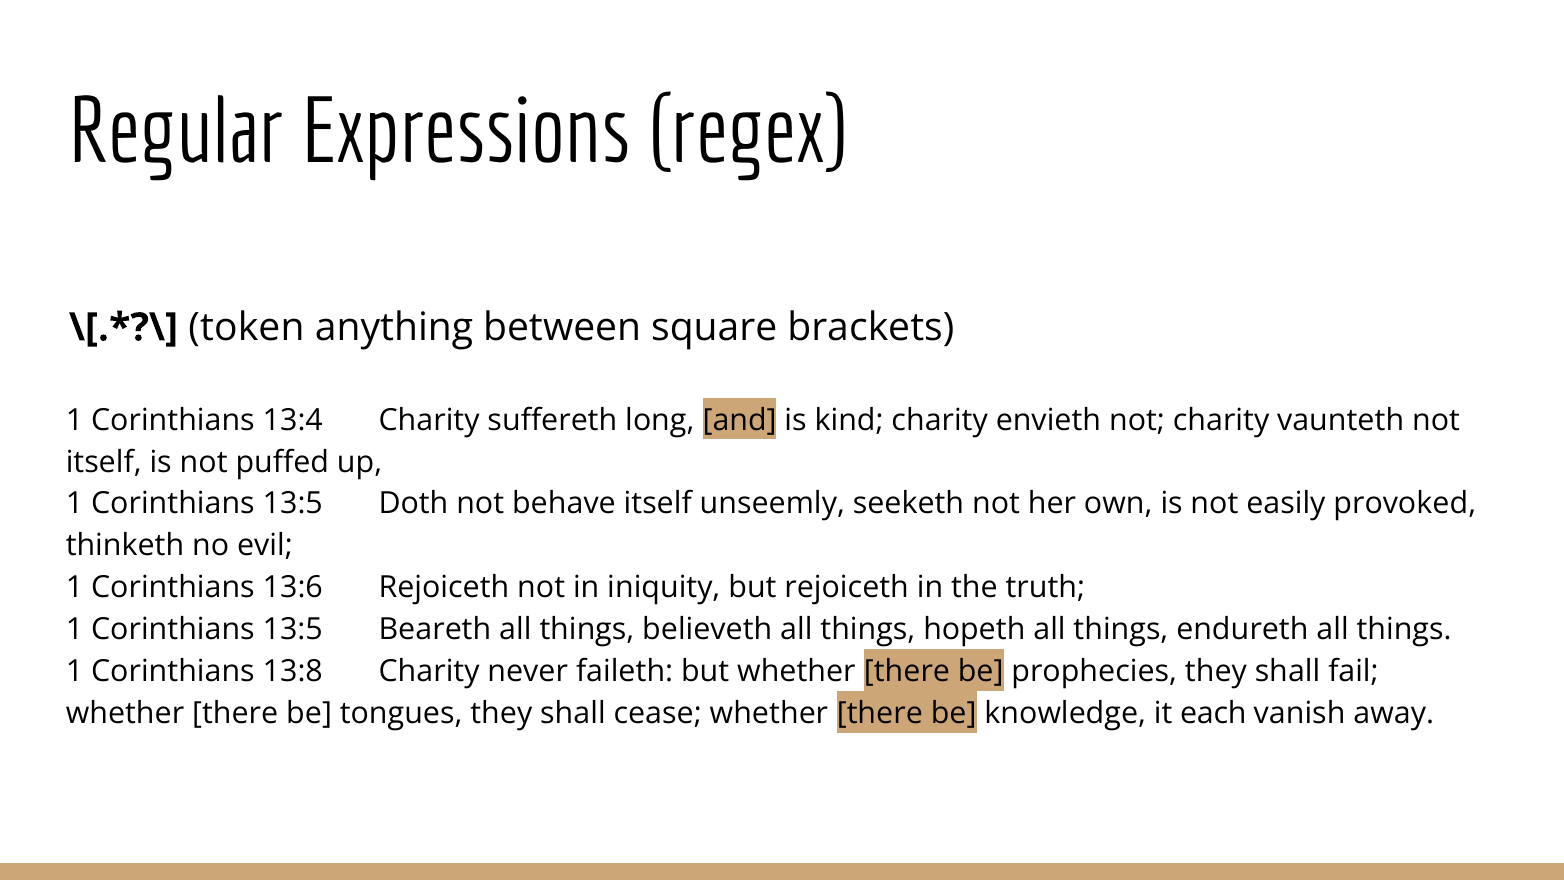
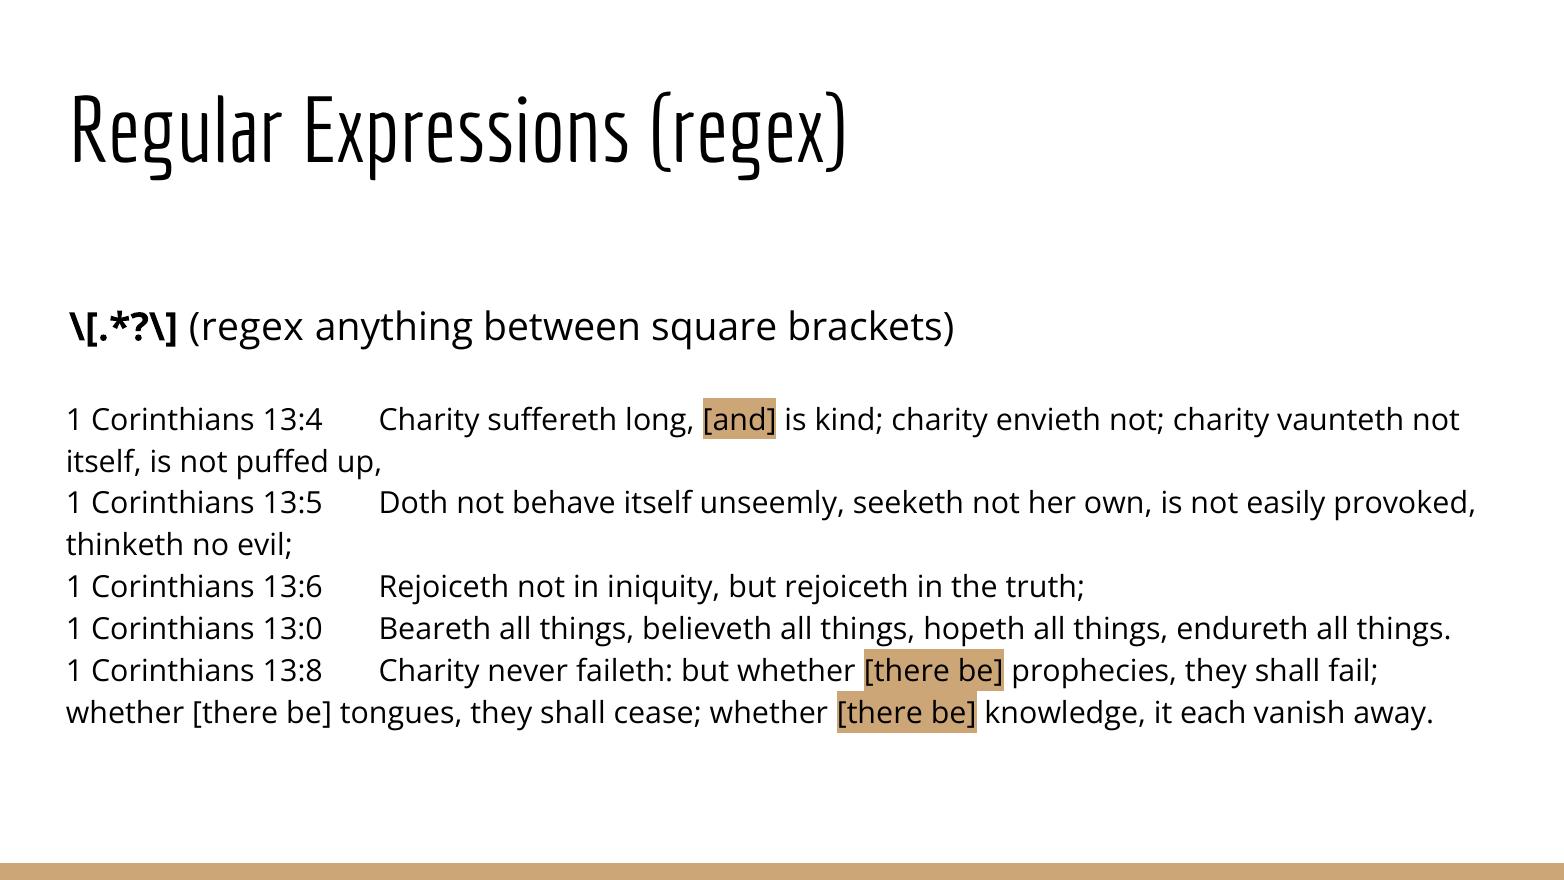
token at (246, 327): token -> regex
13:5 at (293, 630): 13:5 -> 13:0
